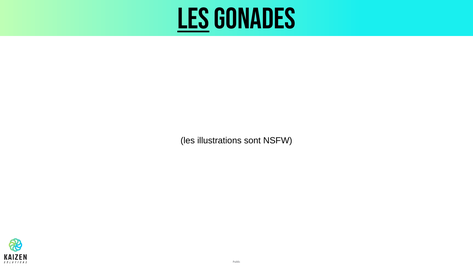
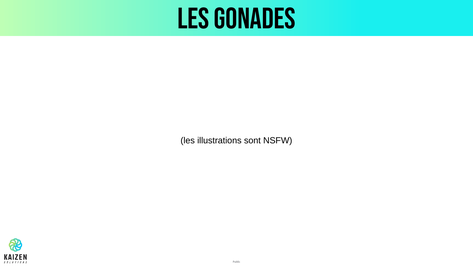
Les at (193, 19) underline: present -> none
